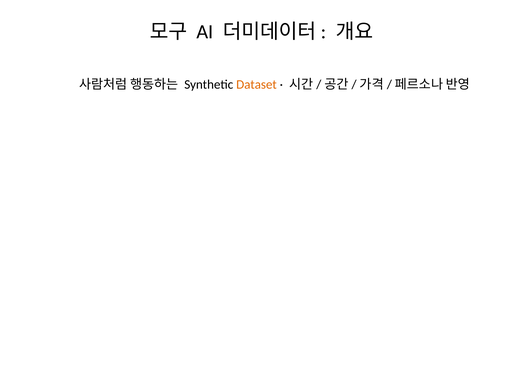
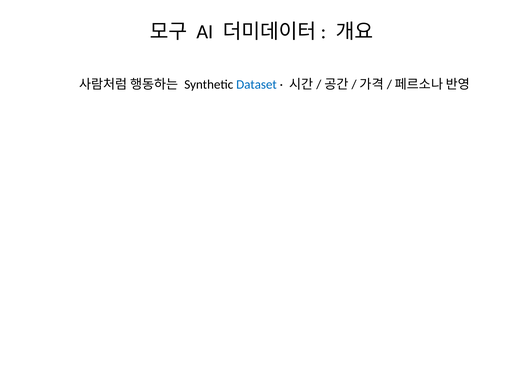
Dataset colour: orange -> blue
